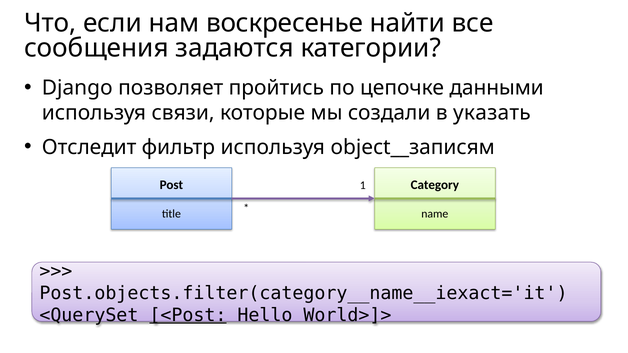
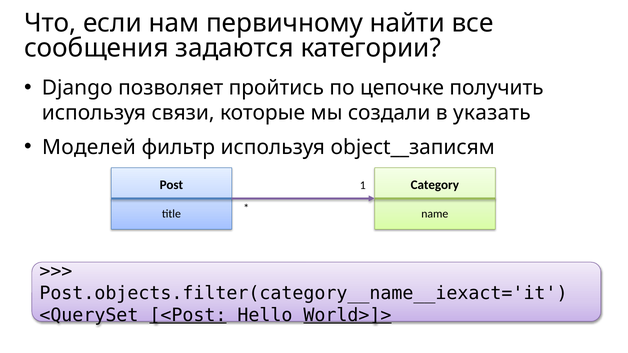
воскресенье: воскресенье -> первичному
данными: данными -> получить
Отследит: Отследит -> Моделей
World>]> underline: none -> present
